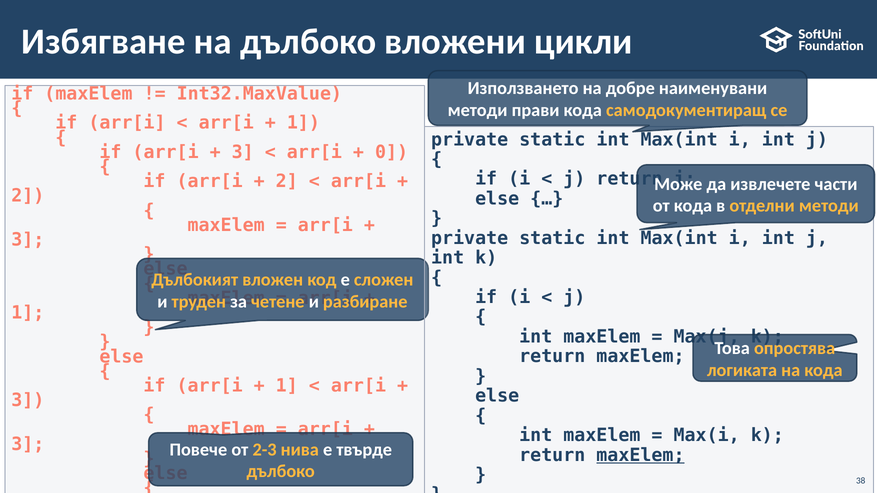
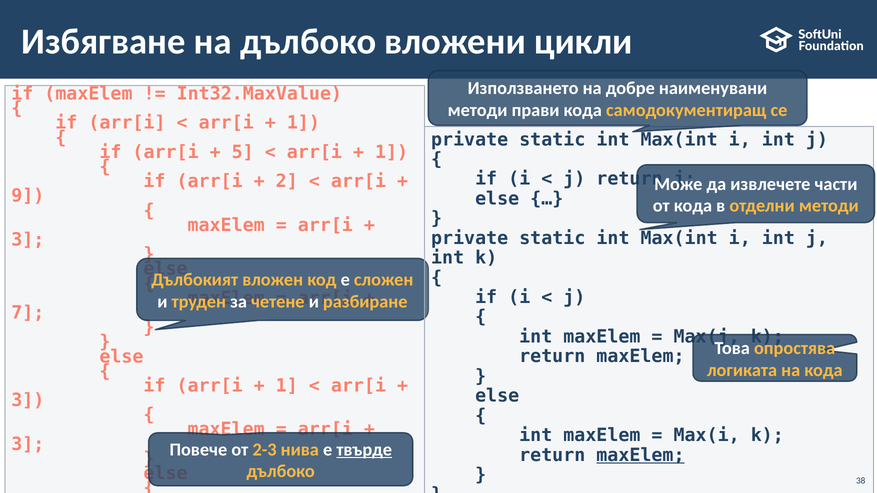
3 at (243, 152): 3 -> 5
0 at (392, 152): 0 -> 1
2 at (28, 196): 2 -> 9
1 at (28, 313): 1 -> 7
твърде underline: none -> present
